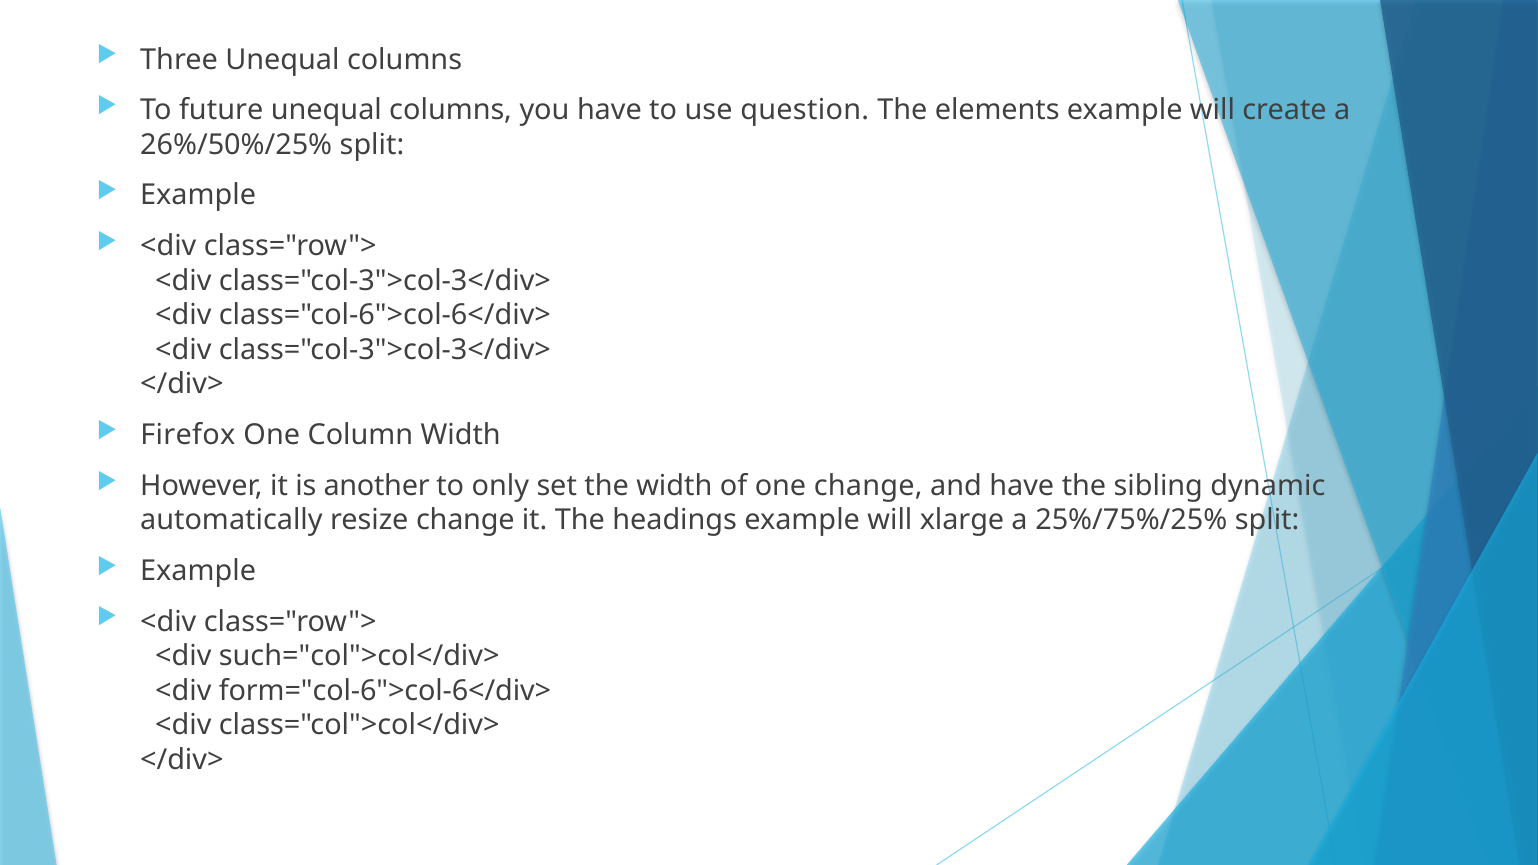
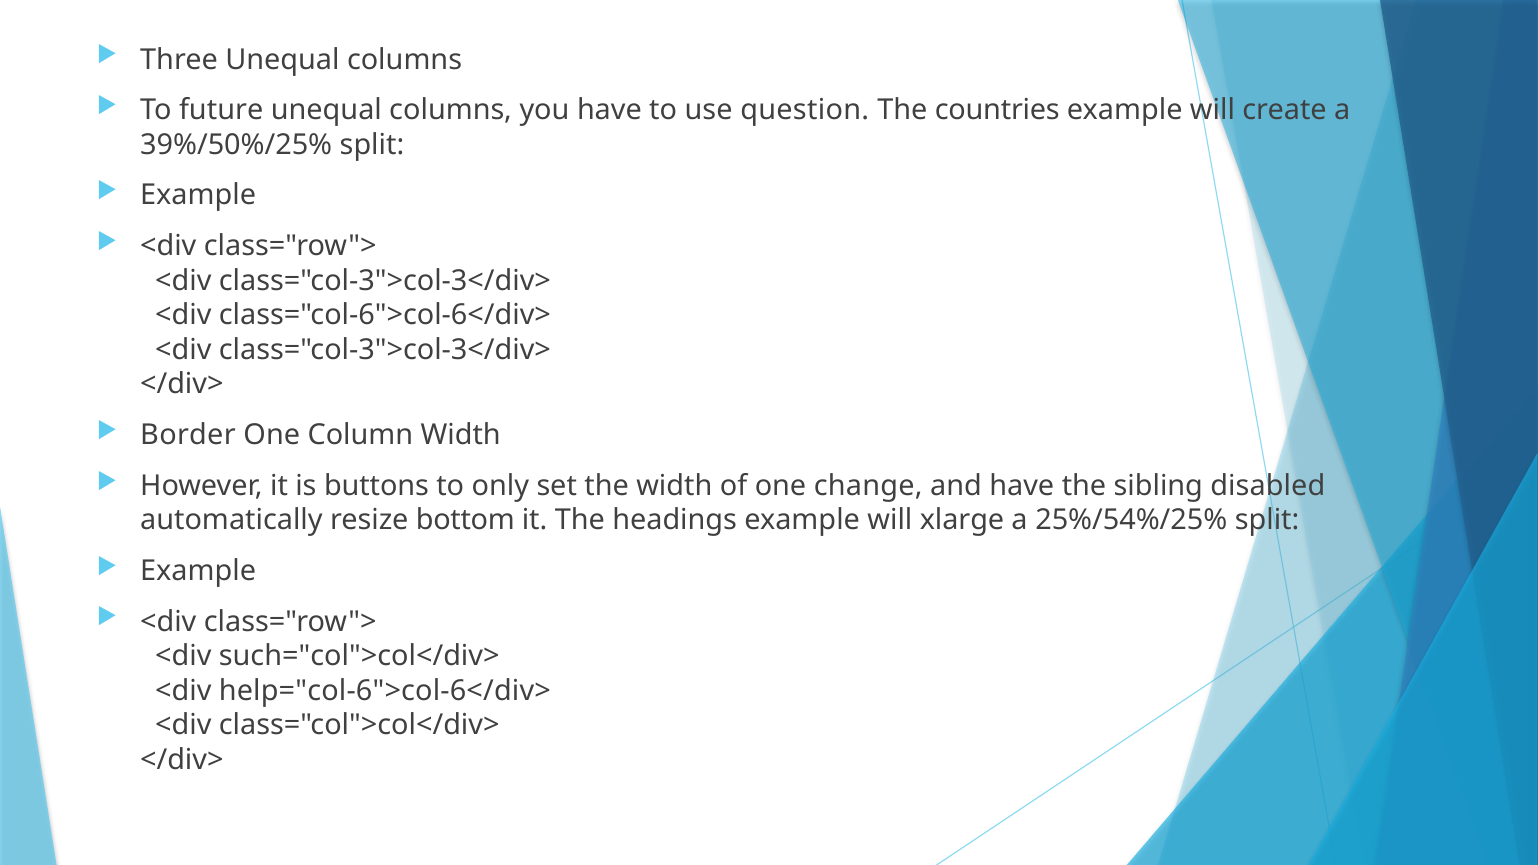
elements: elements -> countries
26%/50%/25%: 26%/50%/25% -> 39%/50%/25%
Firefox: Firefox -> Border
another: another -> buttons
dynamic: dynamic -> disabled
resize change: change -> bottom
25%/75%/25%: 25%/75%/25% -> 25%/54%/25%
form="col-6">col-6</div>: form="col-6">col-6</div> -> help="col-6">col-6</div>
